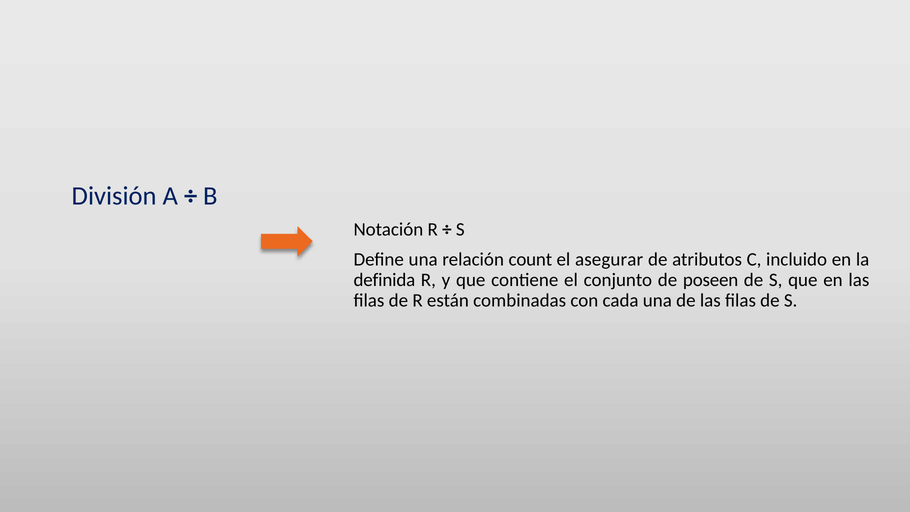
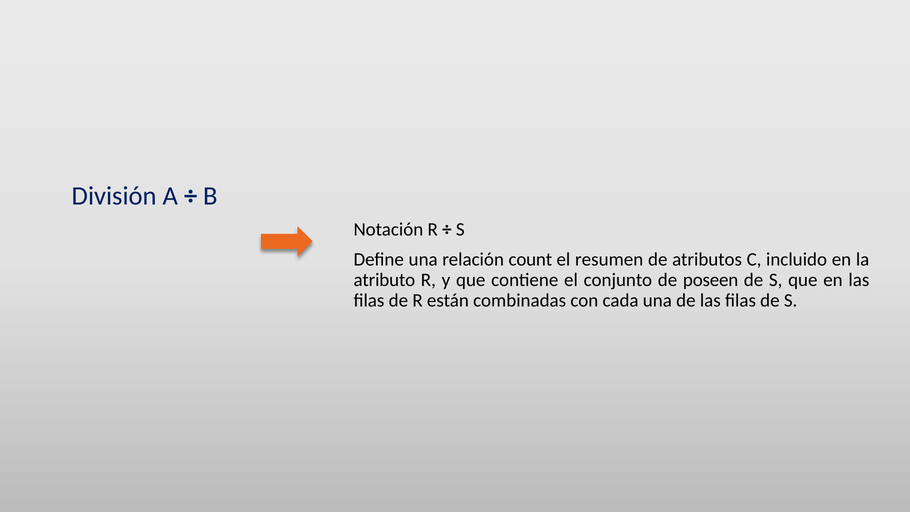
asegurar: asegurar -> resumen
definida: definida -> atributo
